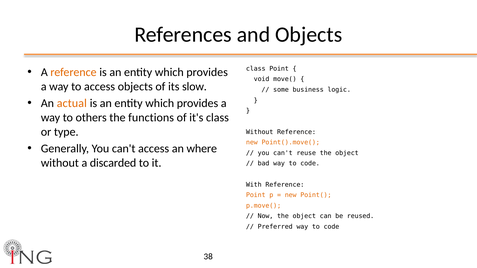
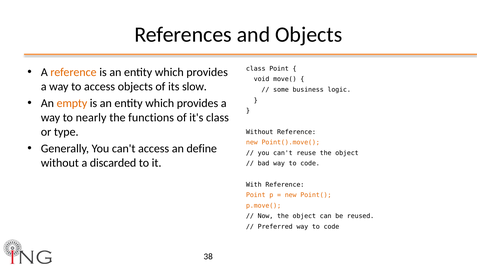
actual: actual -> empty
others: others -> nearly
where: where -> define
